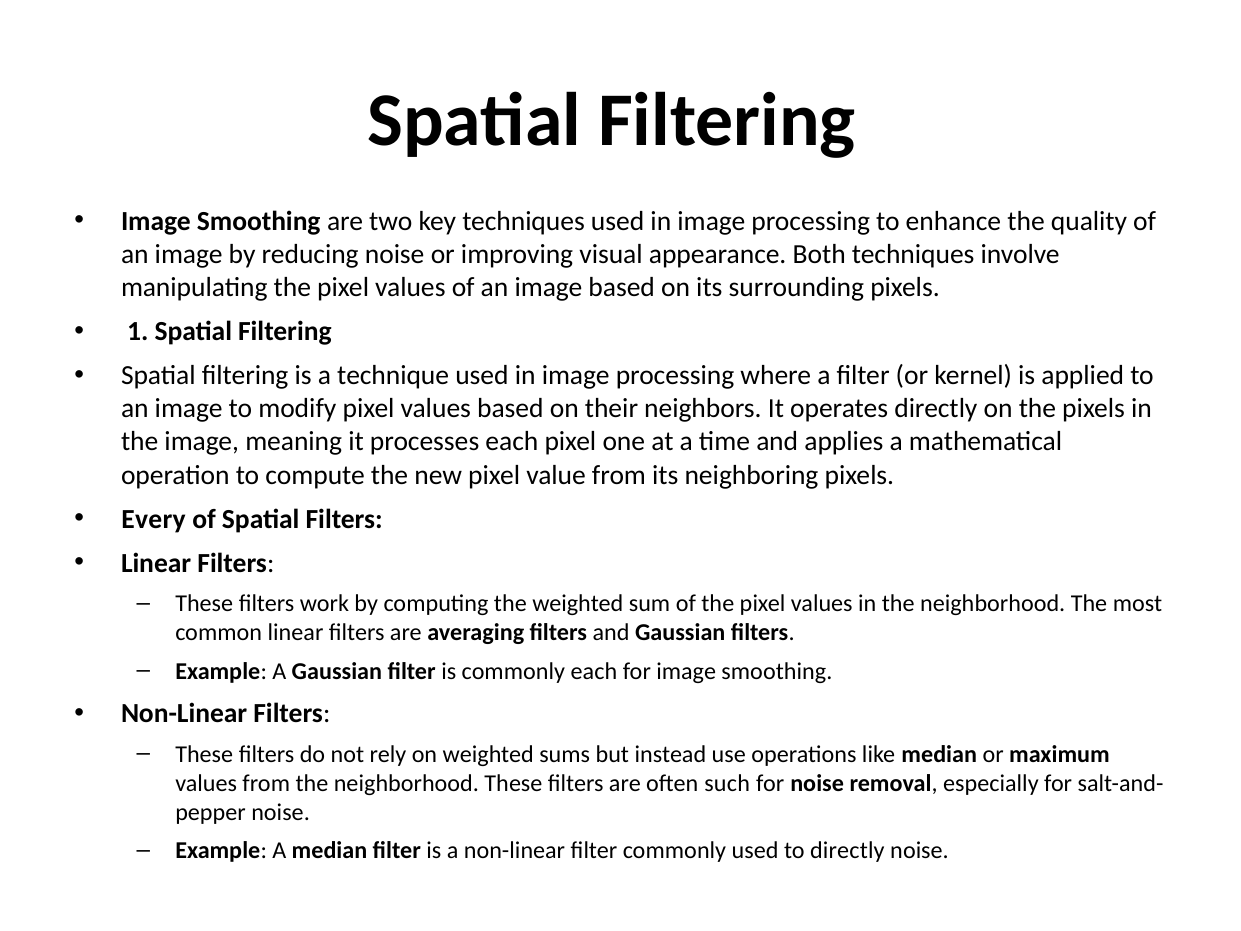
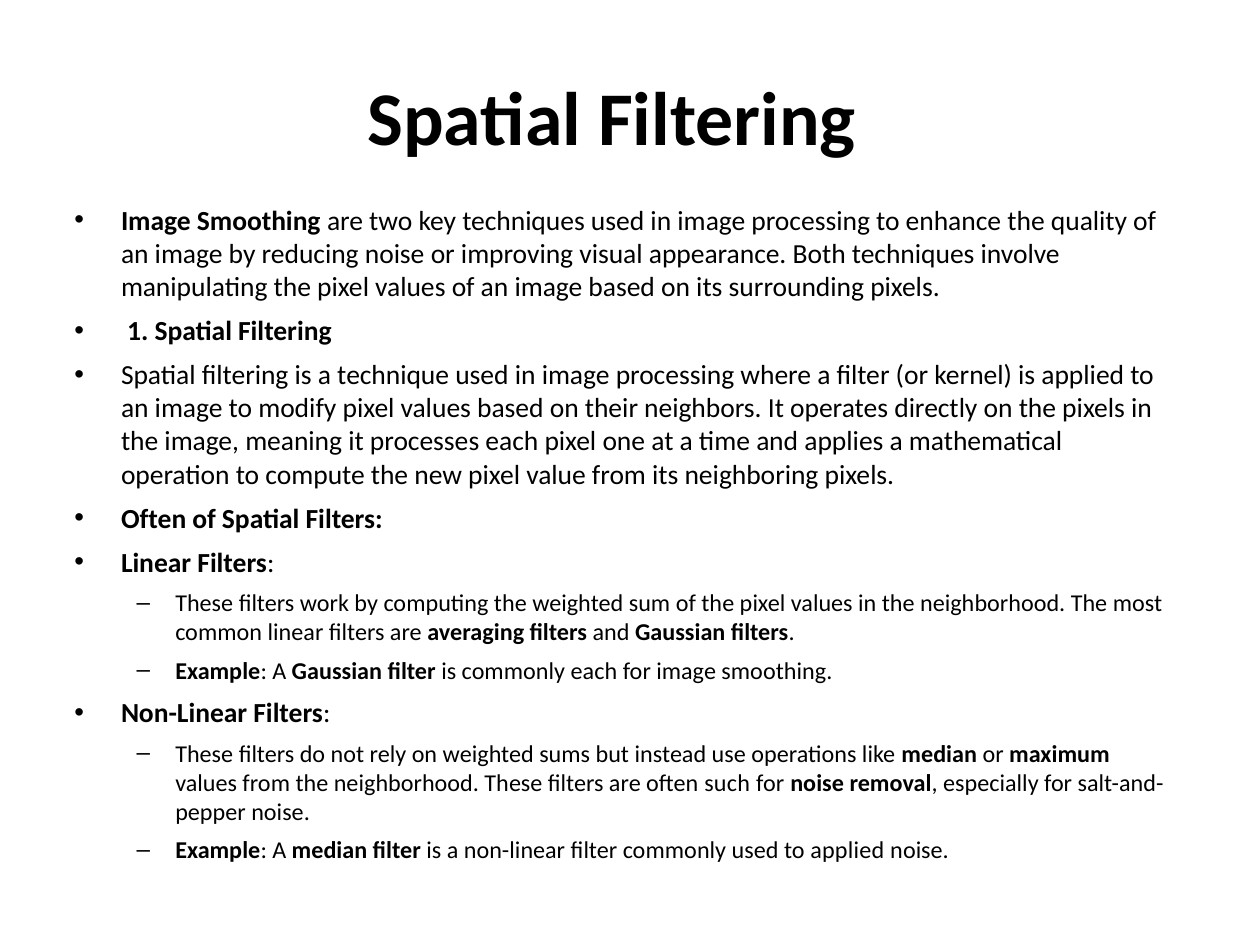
Every at (154, 519): Every -> Often
to directly: directly -> applied
